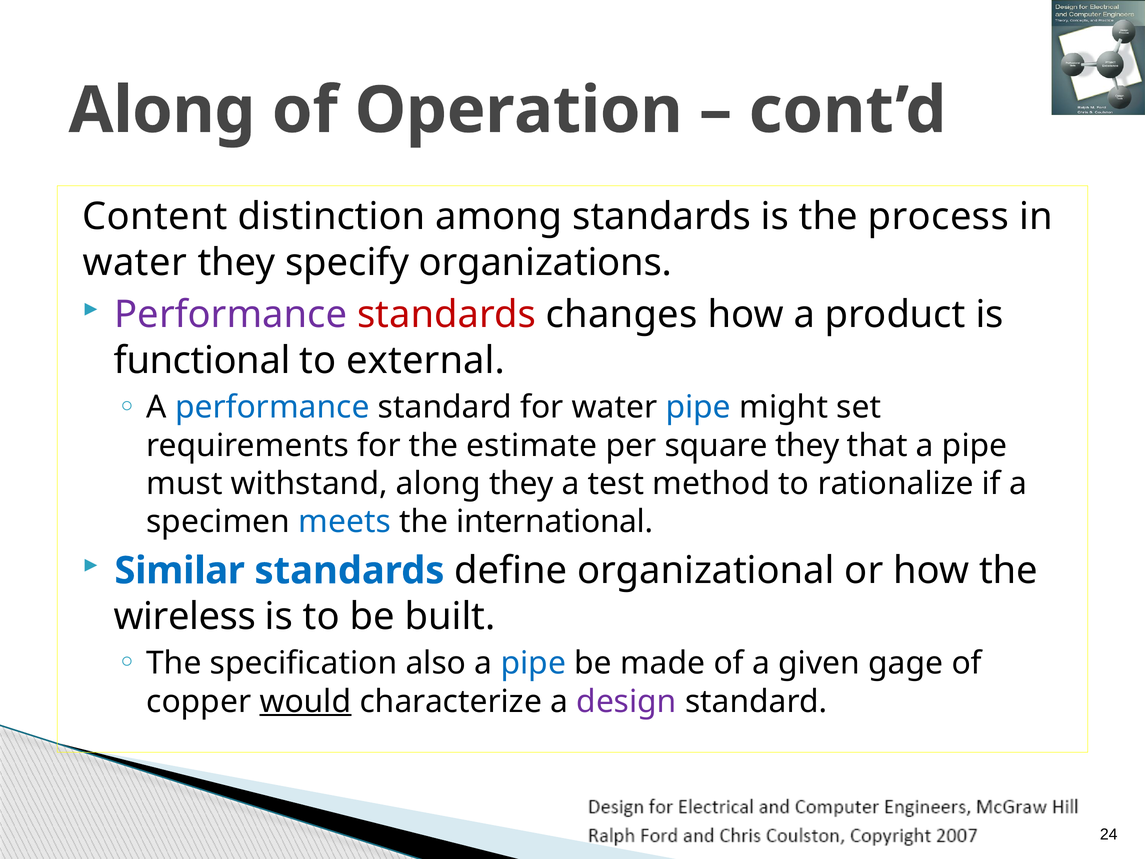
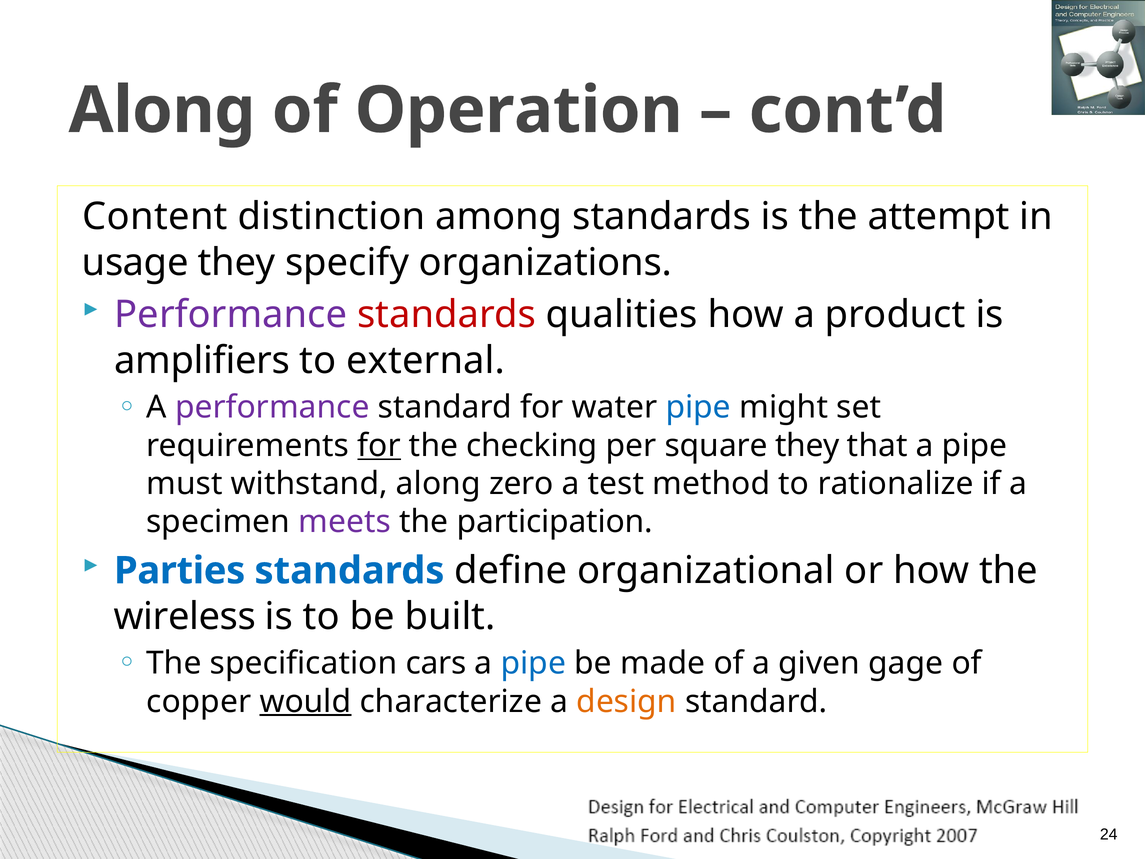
process: process -> attempt
water at (135, 263): water -> usage
changes: changes -> qualities
functional: functional -> amplifiers
performance at (272, 407) colour: blue -> purple
for at (379, 445) underline: none -> present
estimate: estimate -> checking
along they: they -> zero
meets colour: blue -> purple
international: international -> participation
Similar: Similar -> Parties
also: also -> cars
design colour: purple -> orange
